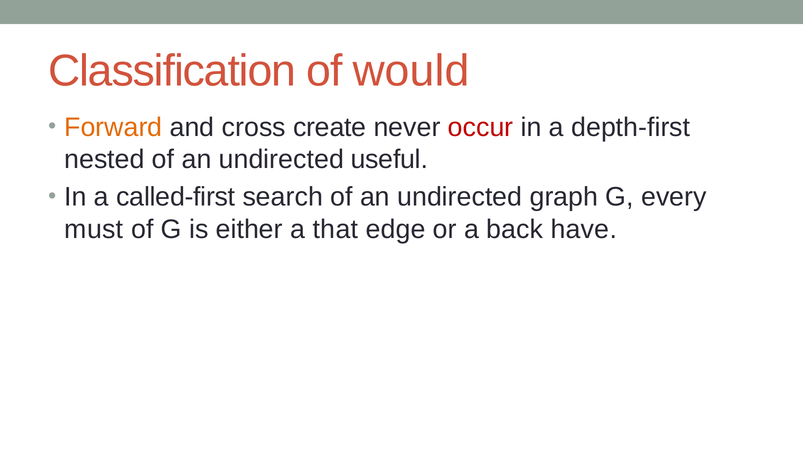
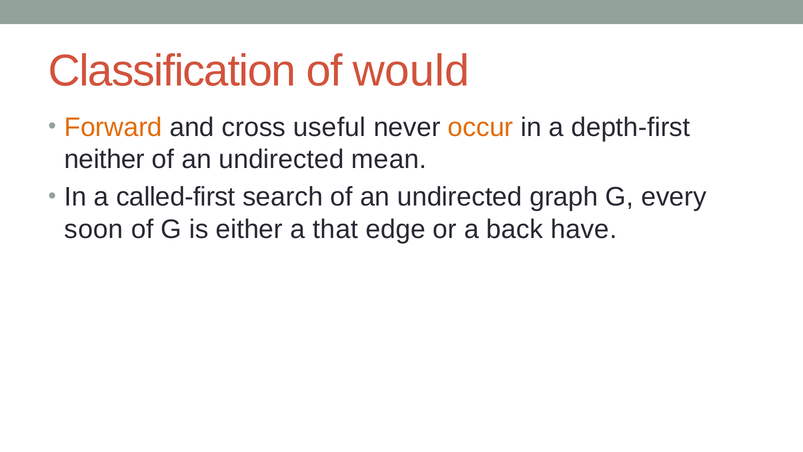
create: create -> useful
occur colour: red -> orange
nested: nested -> neither
useful: useful -> mean
must: must -> soon
